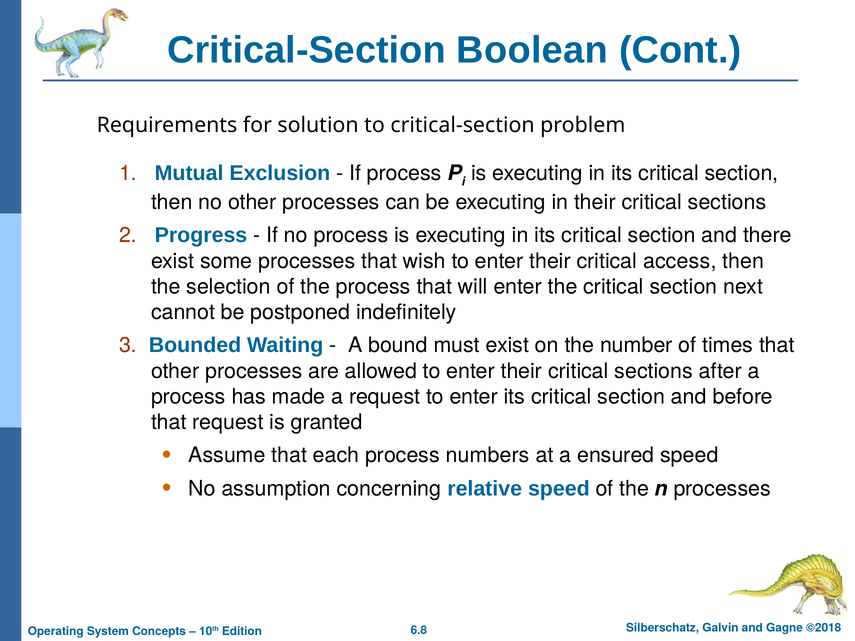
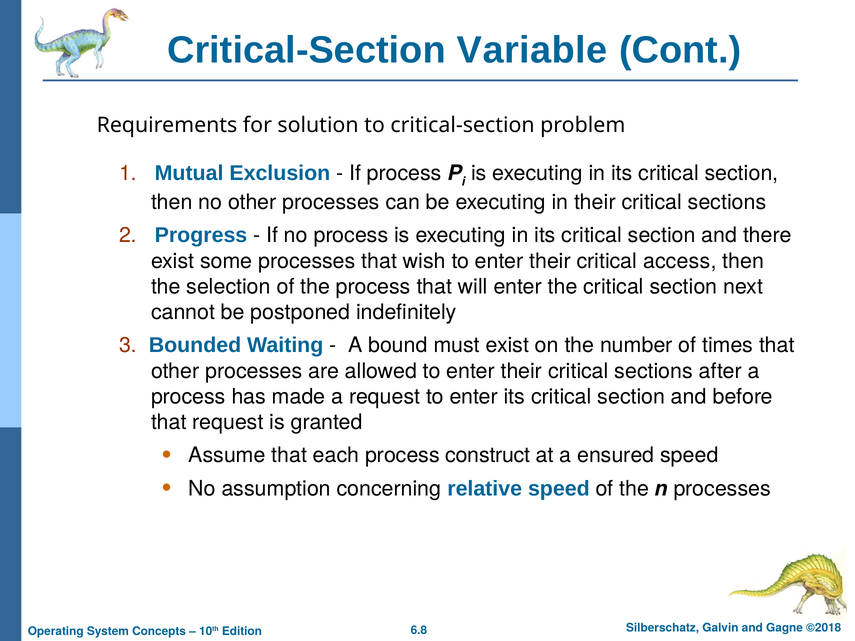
Boolean: Boolean -> Variable
numbers: numbers -> construct
